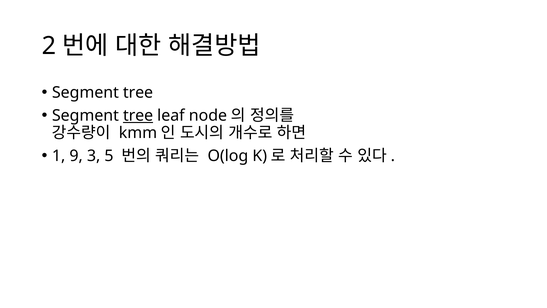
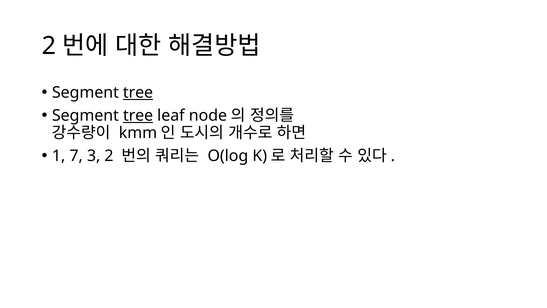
tree at (138, 92) underline: none -> present
9: 9 -> 7
3 5: 5 -> 2
